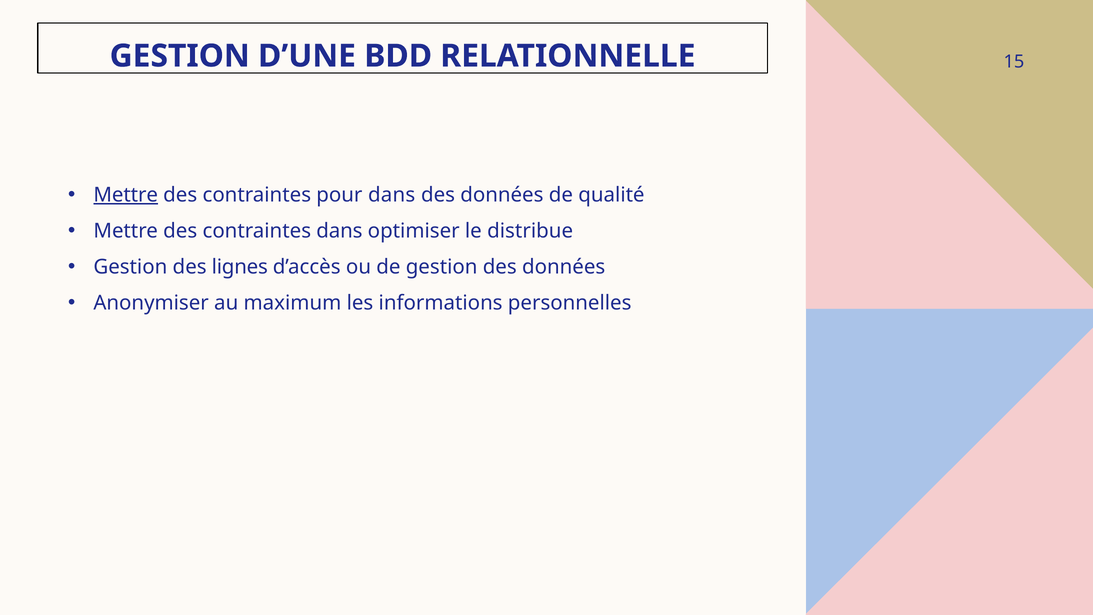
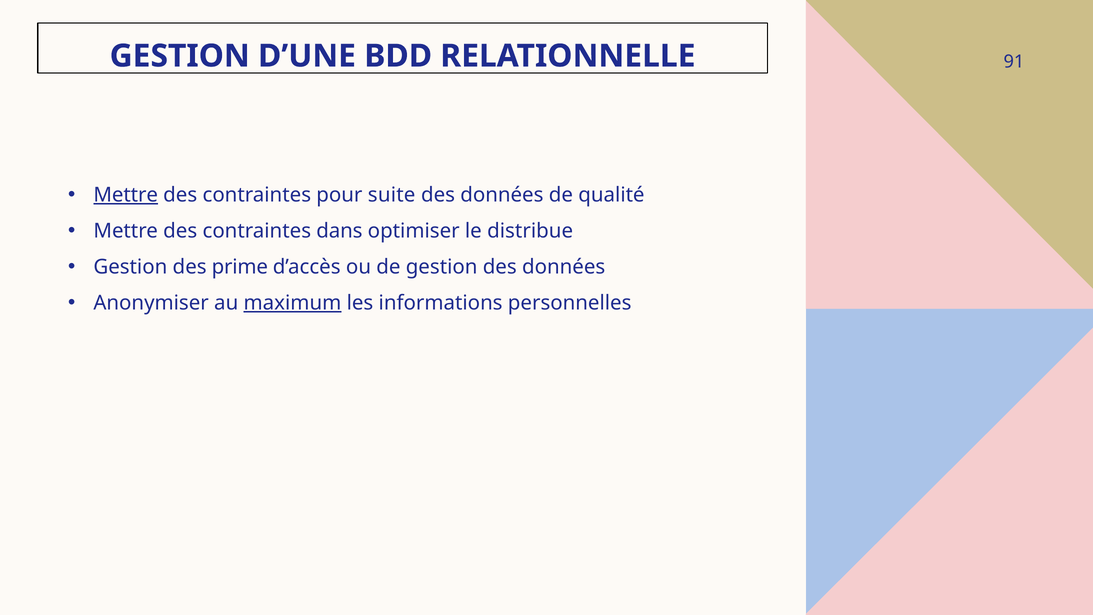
15: 15 -> 91
pour dans: dans -> suite
lignes: lignes -> prime
maximum underline: none -> present
